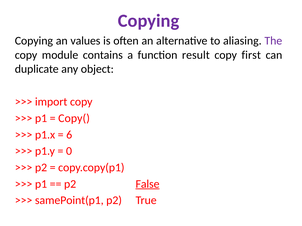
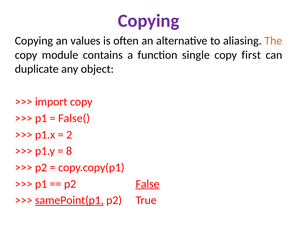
The colour: purple -> orange
result: result -> single
Copy(: Copy( -> False(
6: 6 -> 2
0: 0 -> 8
samePoint(p1 underline: none -> present
